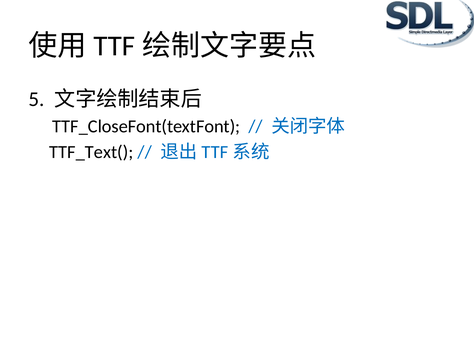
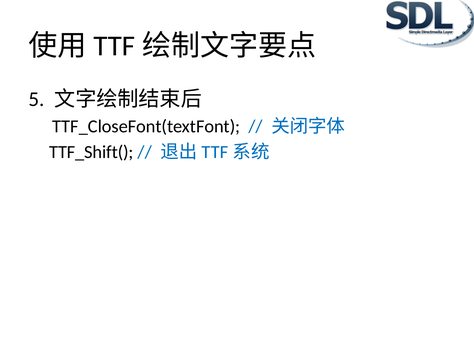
TTF_Text(: TTF_Text( -> TTF_Shift(
